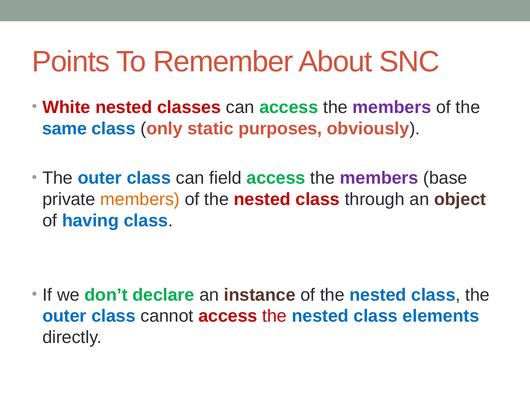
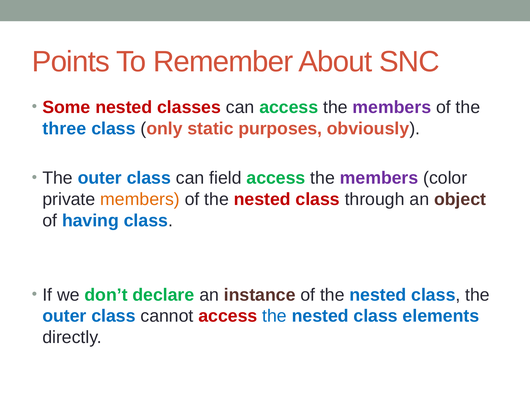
White: White -> Some
same: same -> three
base: base -> color
the at (275, 316) colour: red -> blue
